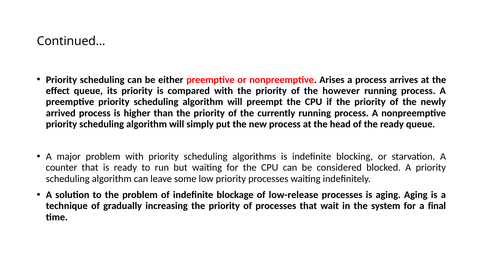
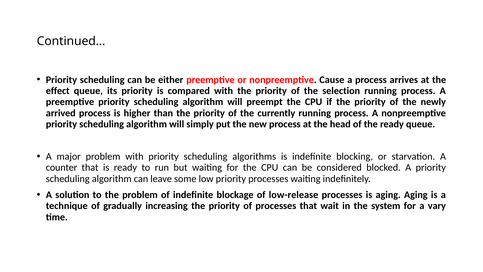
Arises: Arises -> Cause
however: however -> selection
final: final -> vary
